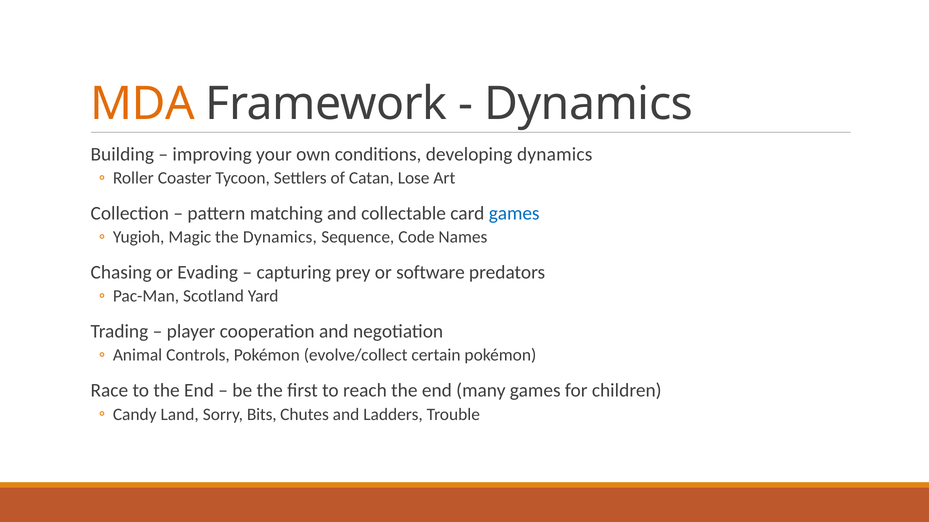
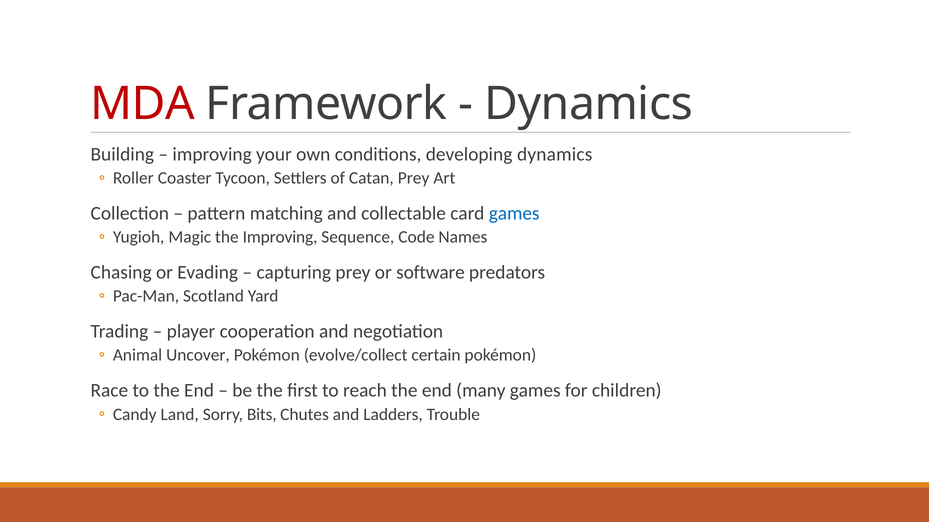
MDA colour: orange -> red
Catan Lose: Lose -> Prey
the Dynamics: Dynamics -> Improving
Controls: Controls -> Uncover
